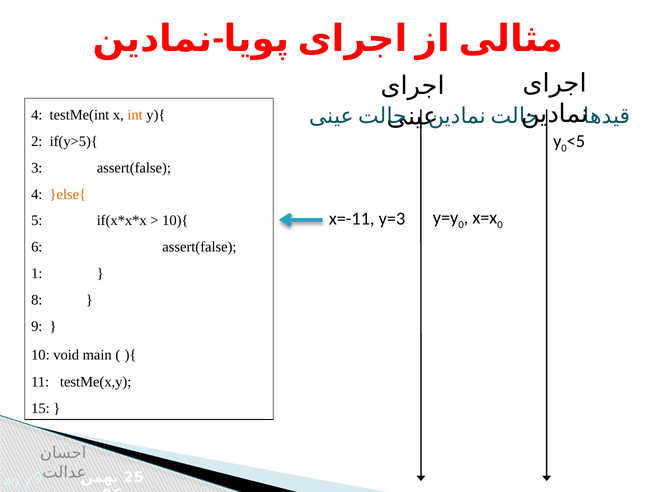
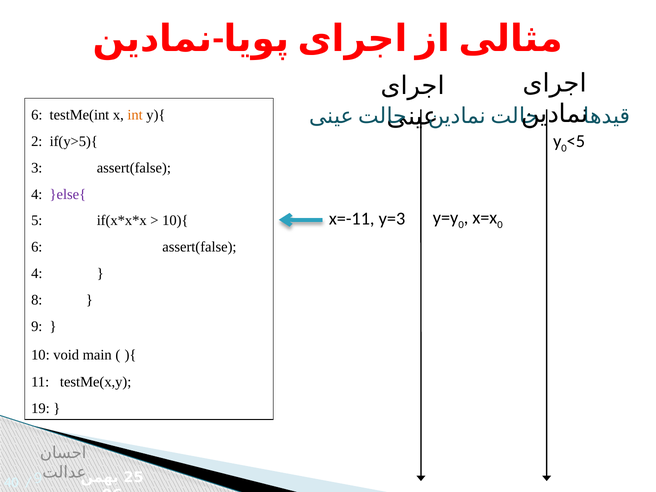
4 at (37, 115): 4 -> 6
}else{ colour: orange -> purple
1 at (37, 274): 1 -> 4
15: 15 -> 19
